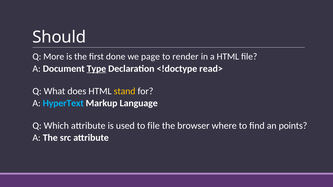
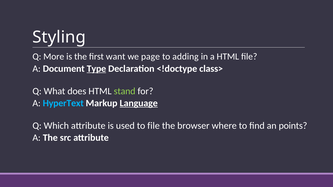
Should: Should -> Styling
done: done -> want
render: render -> adding
read>: read> -> class>
stand colour: yellow -> light green
Language underline: none -> present
